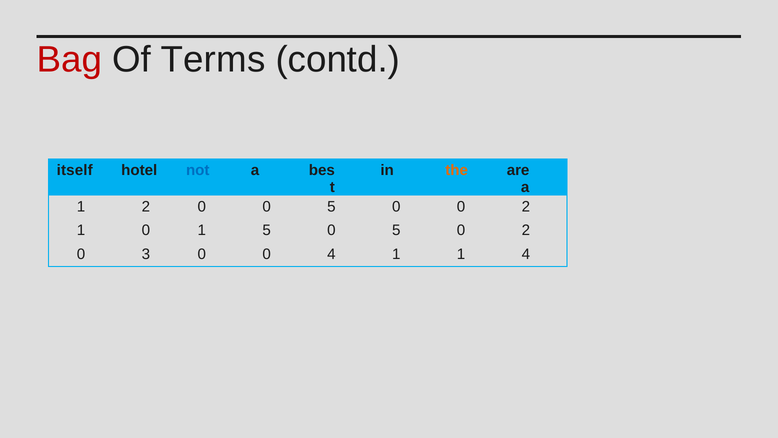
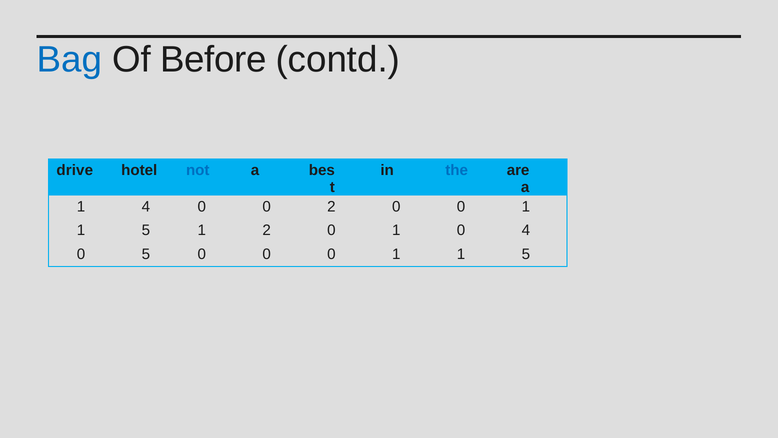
Bag colour: red -> blue
Terms: Terms -> Before
itself: itself -> drive
the colour: orange -> blue
1 2: 2 -> 4
0 0 5: 5 -> 2
2 at (526, 207): 2 -> 1
0 at (146, 230): 0 -> 5
1 5: 5 -> 2
5 at (396, 230): 5 -> 1
2 at (526, 230): 2 -> 4
0 3: 3 -> 5
0 0 4: 4 -> 0
4 at (526, 254): 4 -> 5
